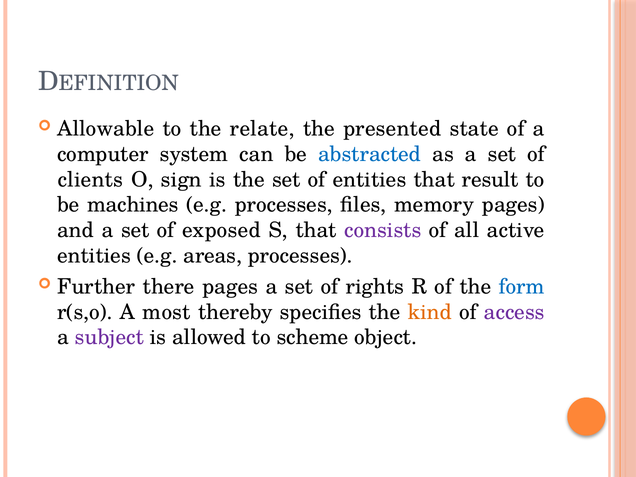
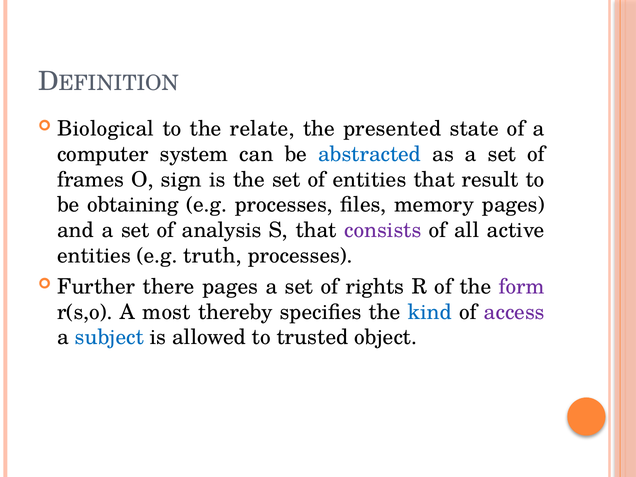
Allowable: Allowable -> Biological
clients: clients -> frames
machines: machines -> obtaining
exposed: exposed -> analysis
areas: areas -> truth
form colour: blue -> purple
kind colour: orange -> blue
subject colour: purple -> blue
scheme: scheme -> trusted
